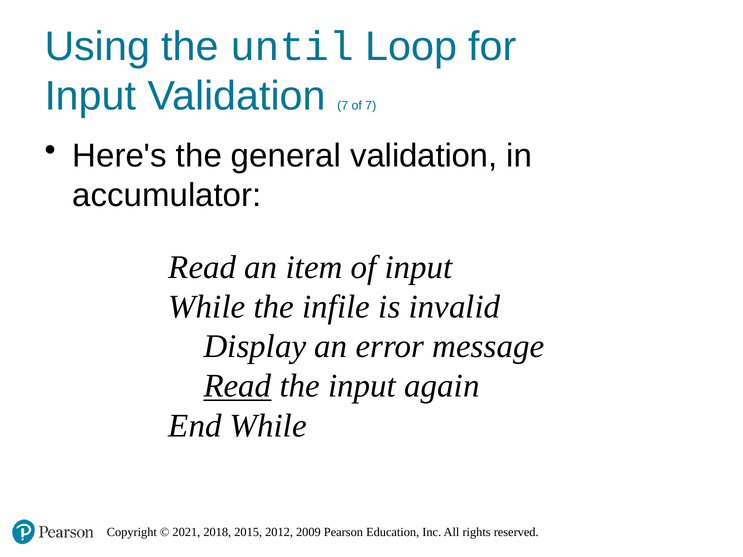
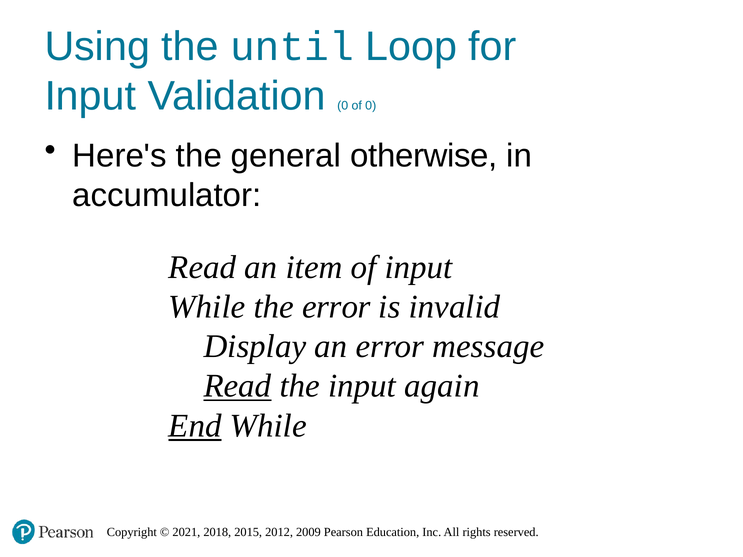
Validation 7: 7 -> 0
of 7: 7 -> 0
general validation: validation -> otherwise
the infile: infile -> error
End underline: none -> present
